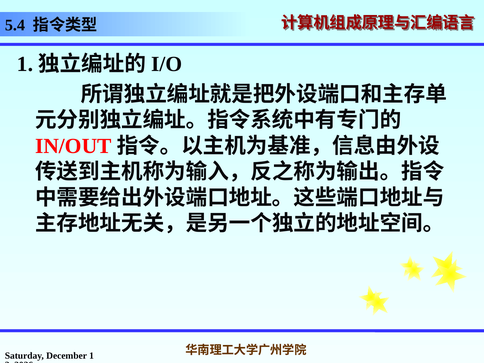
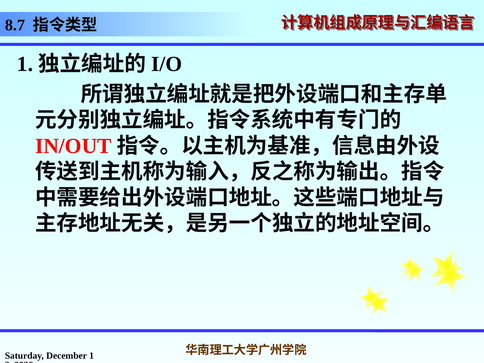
5.4: 5.4 -> 8.7
